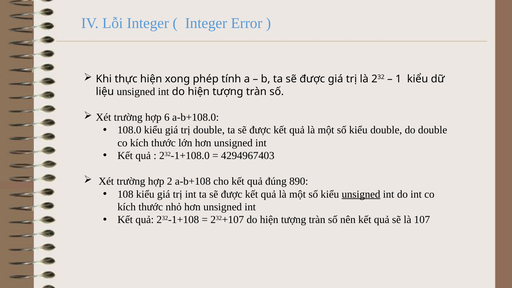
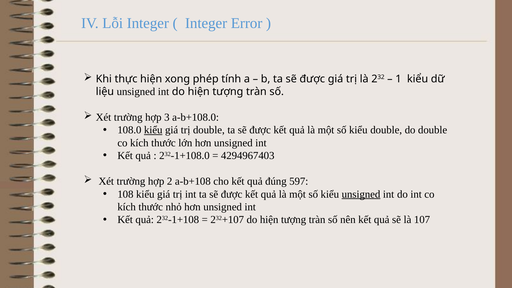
6: 6 -> 3
kiểu at (153, 130) underline: none -> present
890: 890 -> 597
